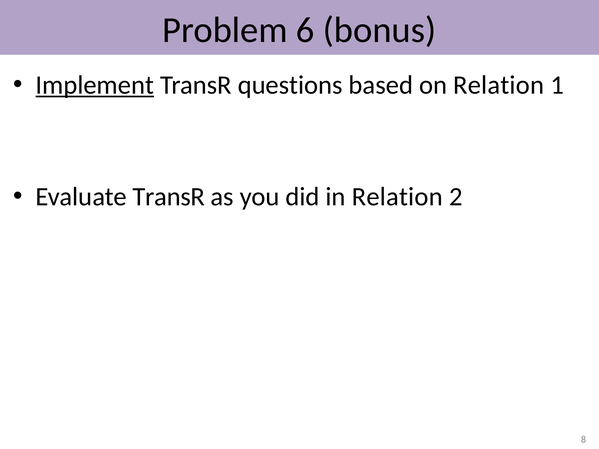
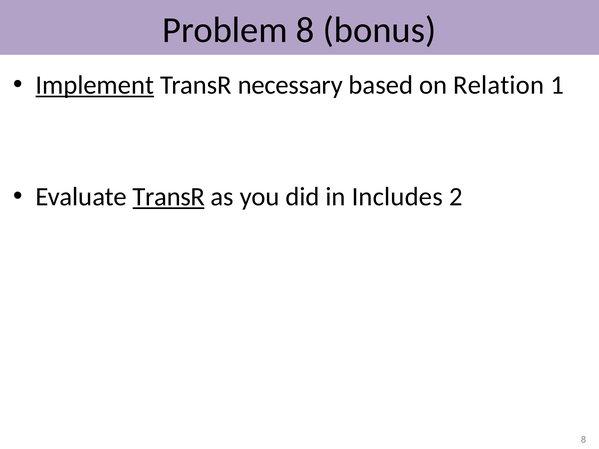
Problem 6: 6 -> 8
questions: questions -> necessary
TransR at (169, 197) underline: none -> present
in Relation: Relation -> Includes
